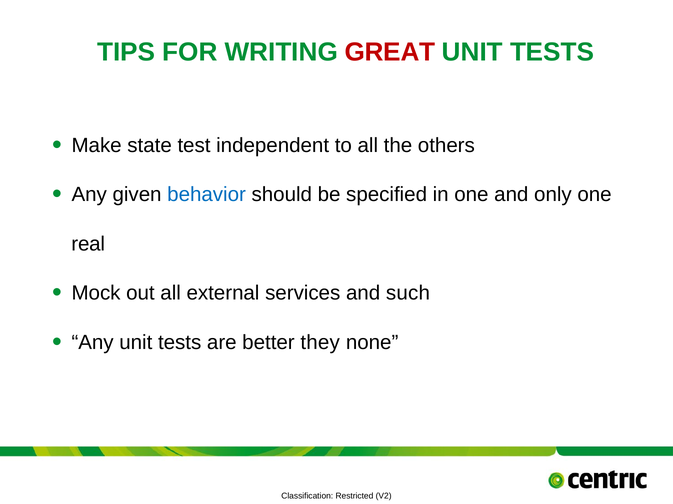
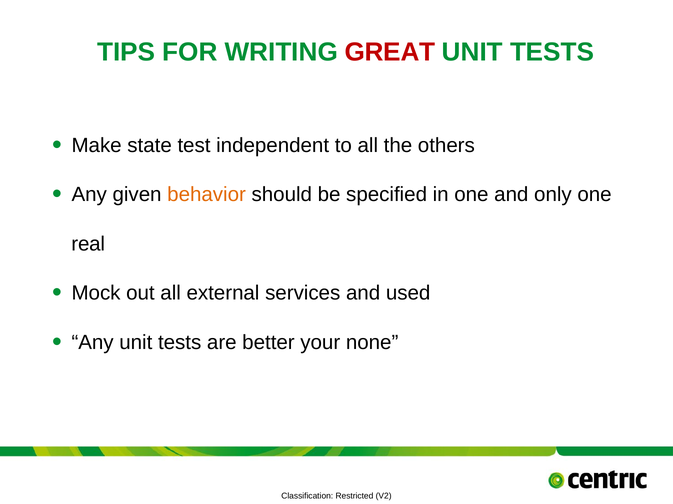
behavior colour: blue -> orange
such: such -> used
they: they -> your
